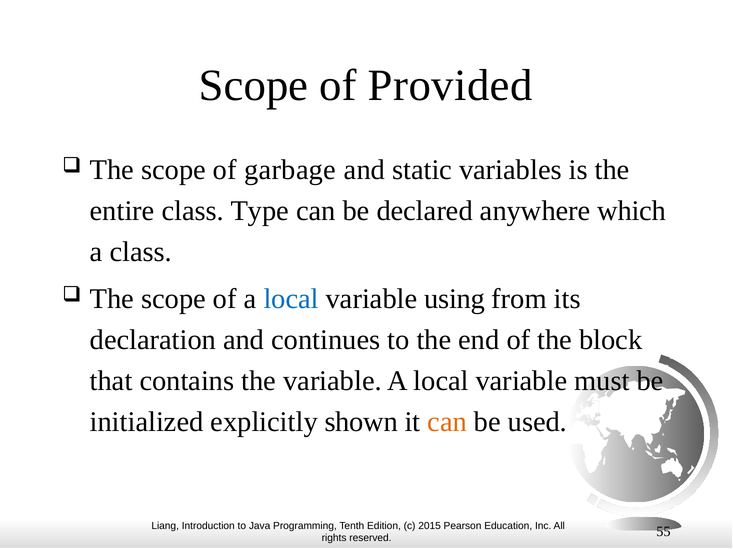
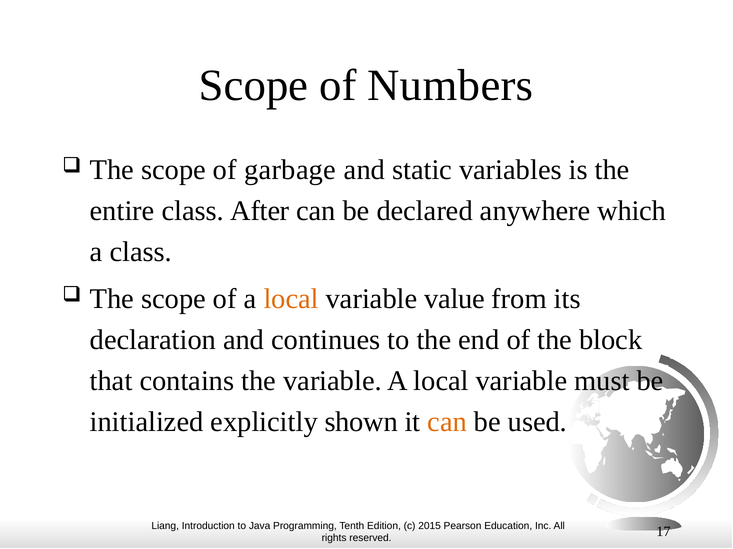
Provided: Provided -> Numbers
Type: Type -> After
local at (291, 299) colour: blue -> orange
using: using -> value
55: 55 -> 17
